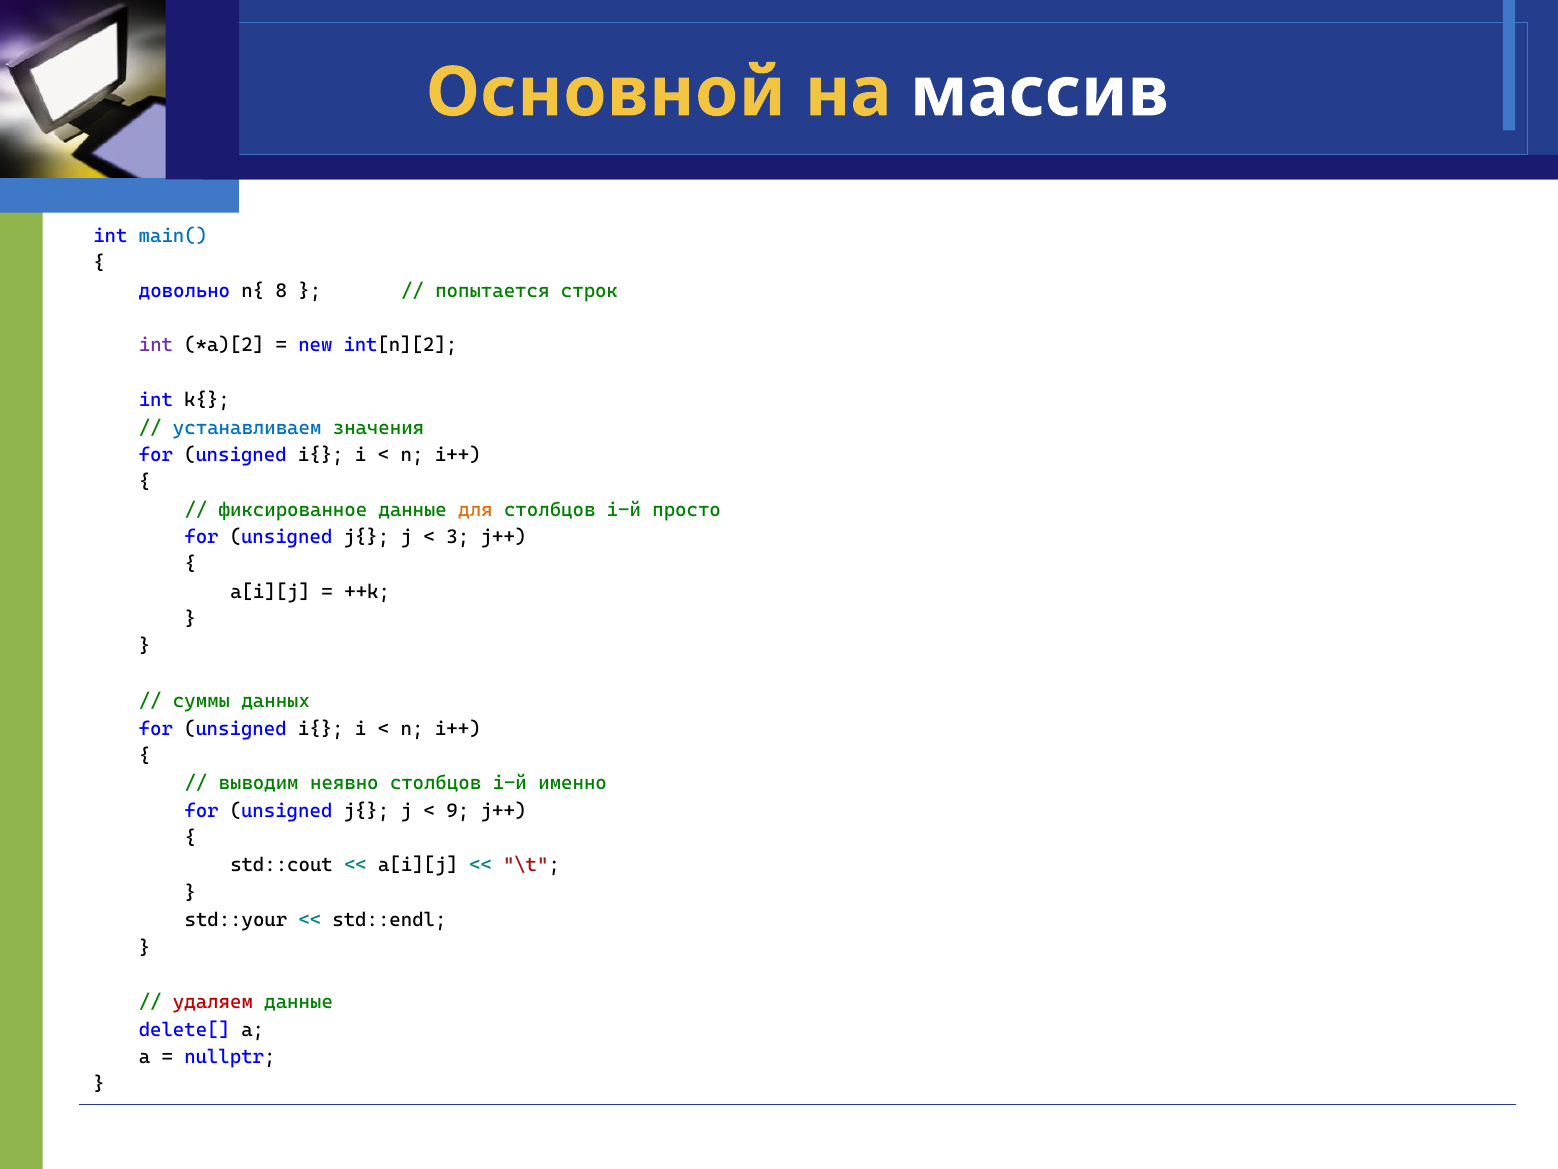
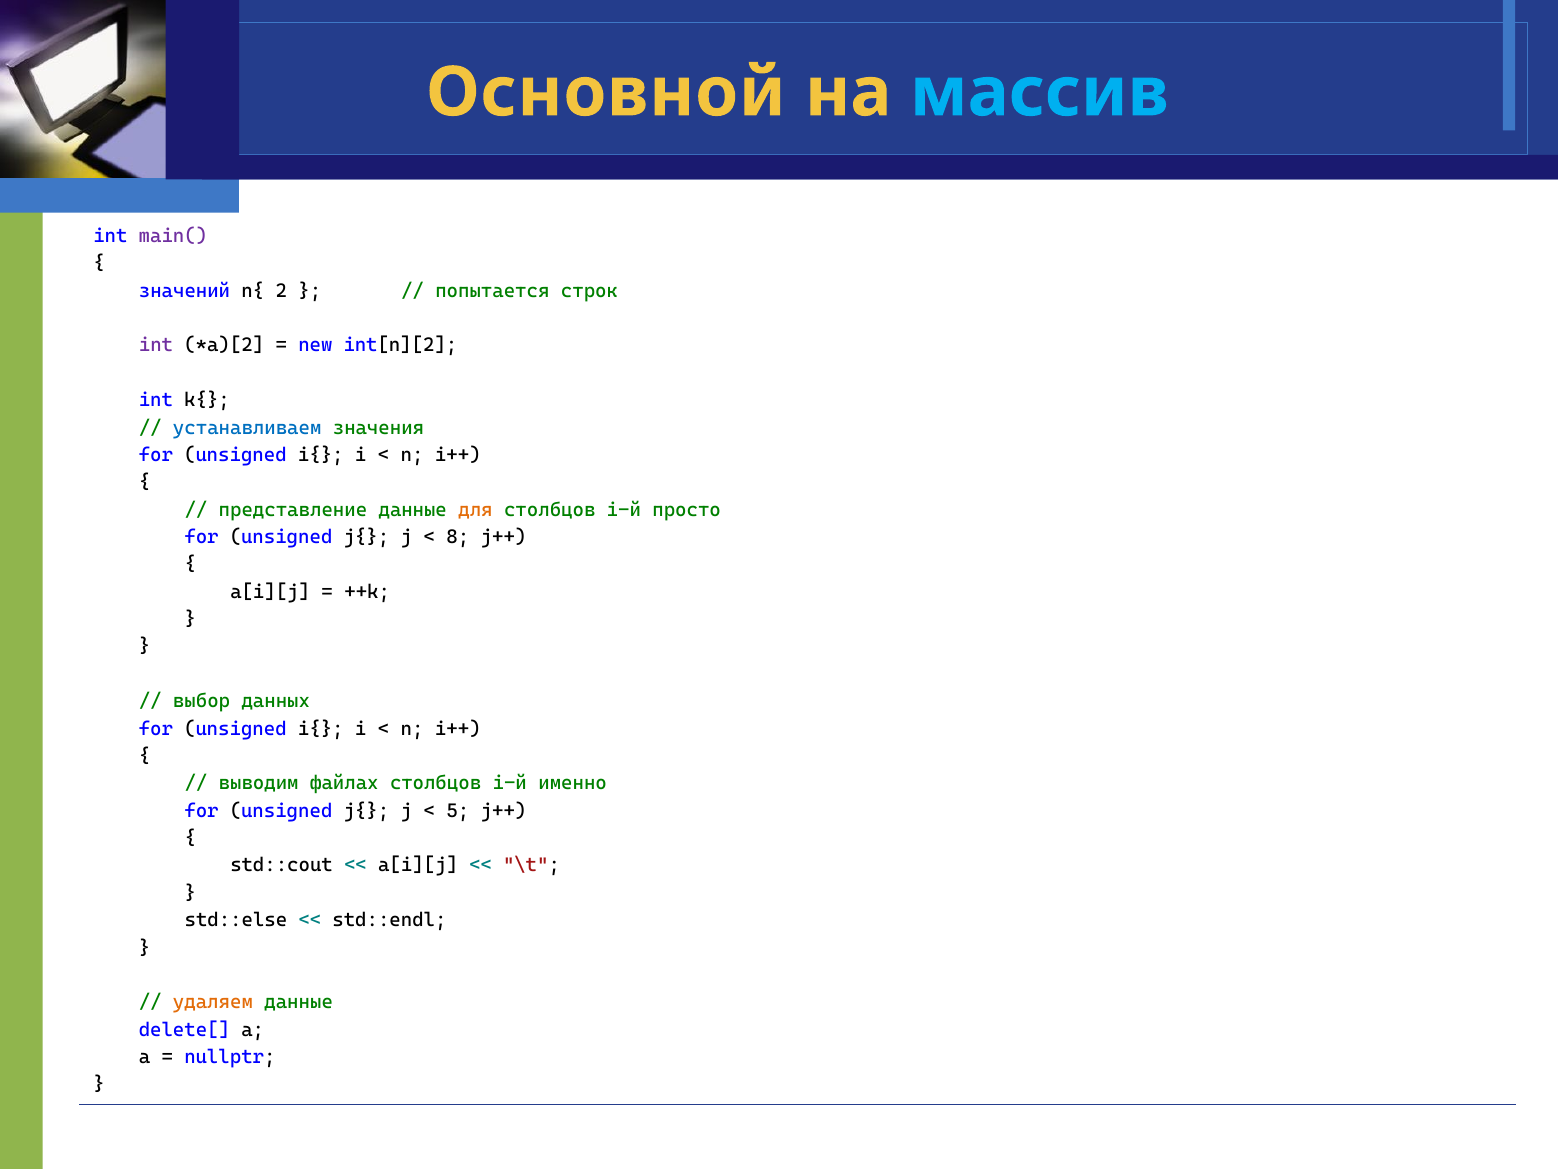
массив colour: white -> light blue
main( colour: blue -> purple
довольно: довольно -> значений
8: 8 -> 2
фиксированное: фиксированное -> представление
3: 3 -> 8
суммы: суммы -> выбор
неявно: неявно -> файлах
9: 9 -> 5
std::your: std::your -> std::else
удаляем colour: red -> orange
